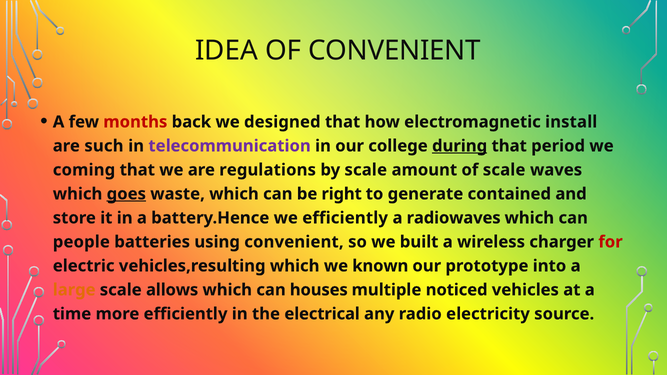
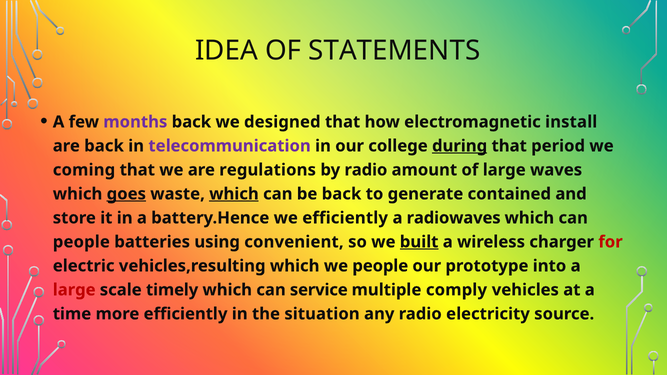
OF CONVENIENT: CONVENIENT -> STATEMENTS
months colour: red -> purple
are such: such -> back
by scale: scale -> radio
of scale: scale -> large
which at (234, 194) underline: none -> present
be right: right -> back
built underline: none -> present
we known: known -> people
large at (74, 290) colour: orange -> red
allows: allows -> timely
houses: houses -> service
noticed: noticed -> comply
electrical: electrical -> situation
